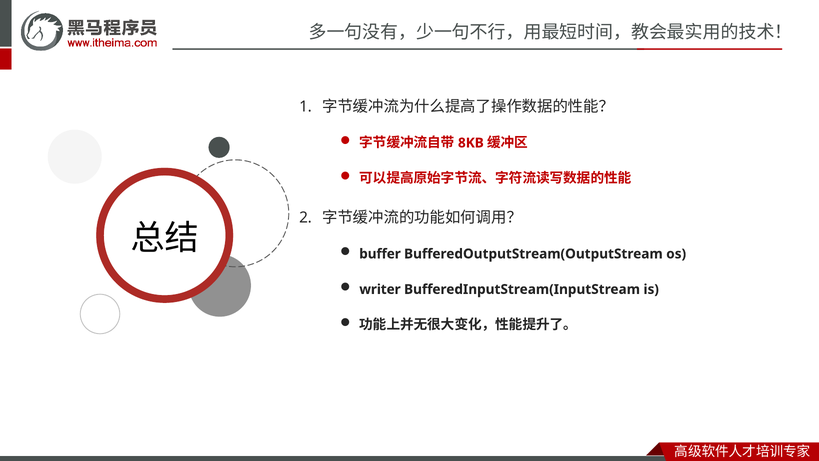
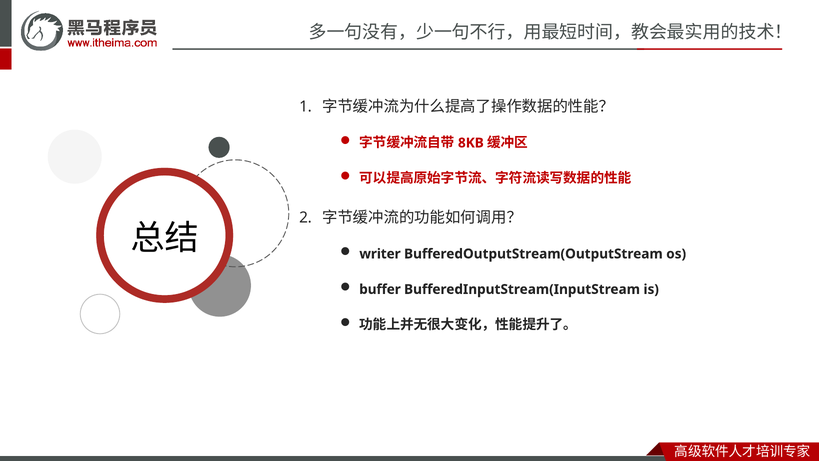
buffer: buffer -> writer
writer: writer -> buffer
